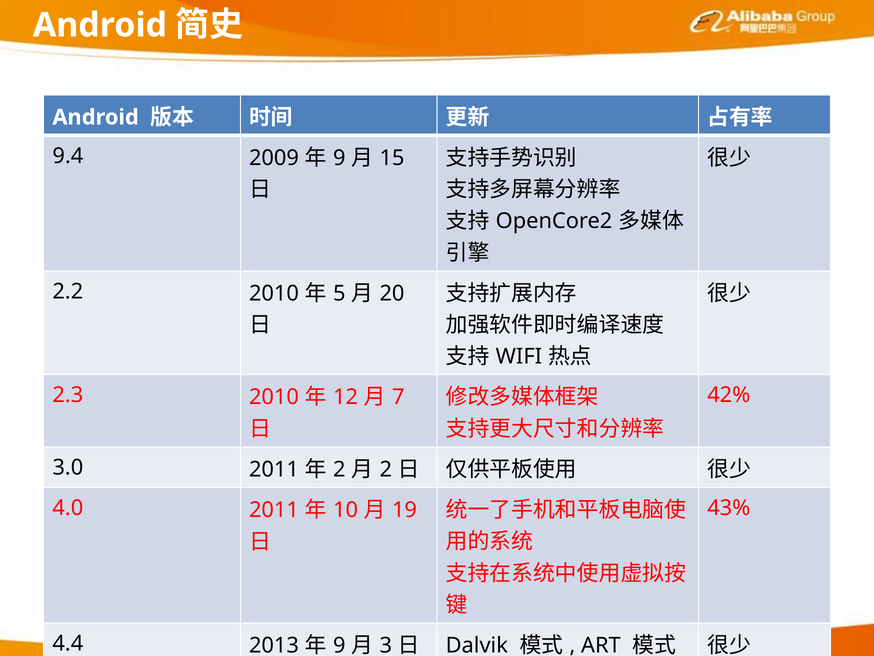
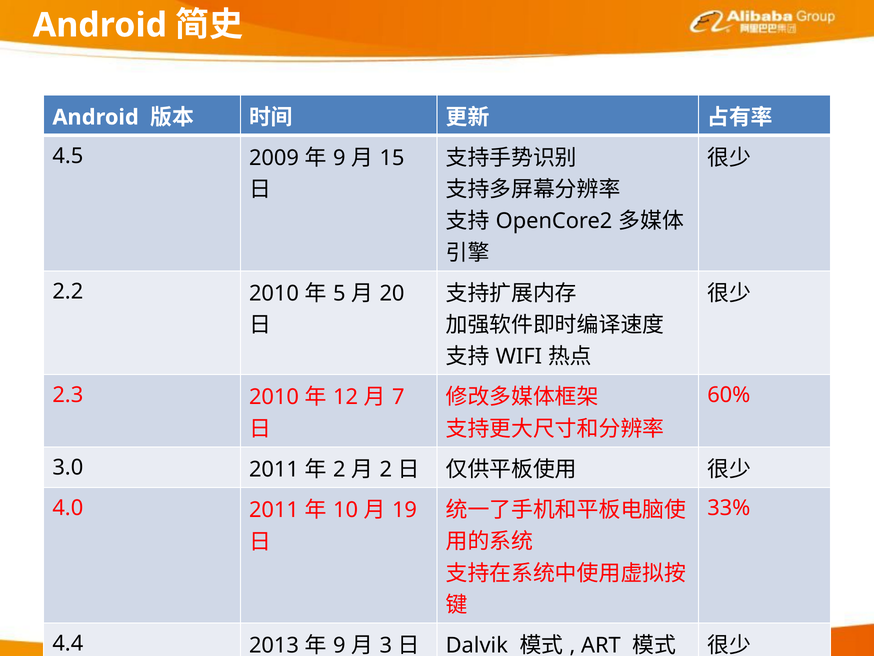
9.4: 9.4 -> 4.5
42%: 42% -> 60%
43%: 43% -> 33%
